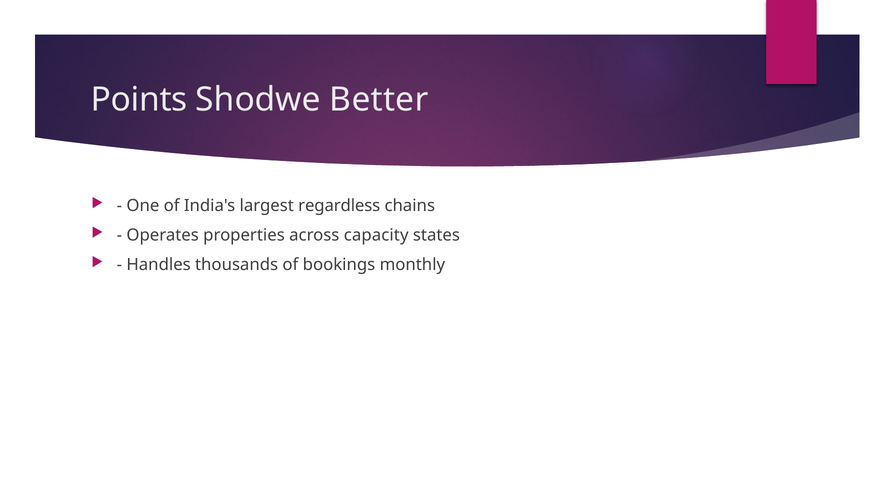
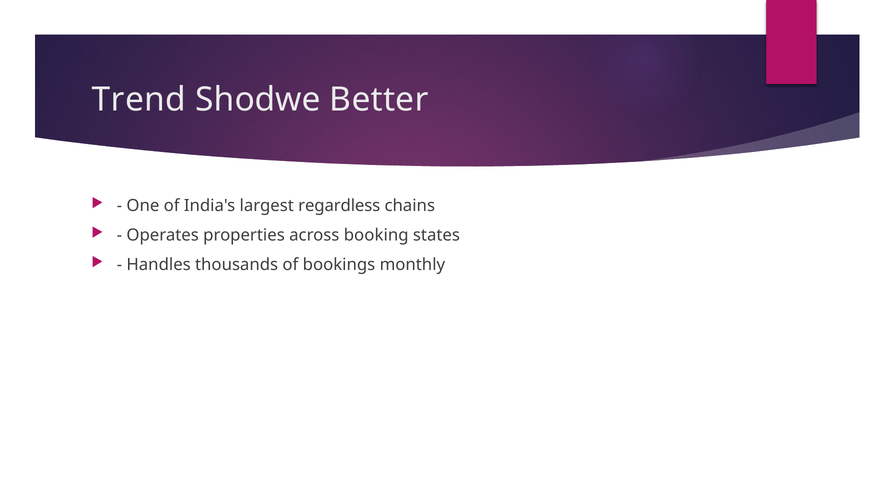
Points: Points -> Trend
capacity: capacity -> booking
